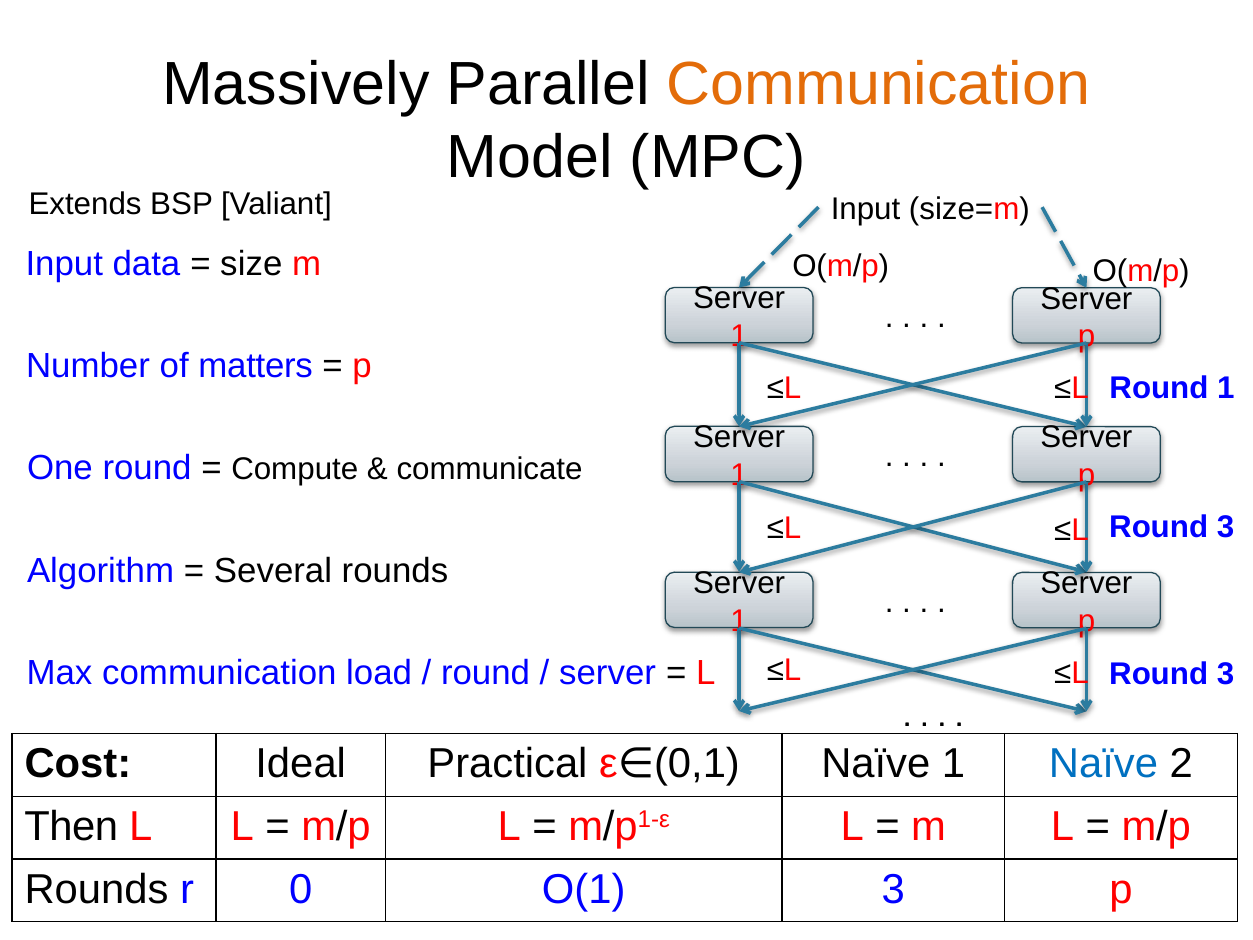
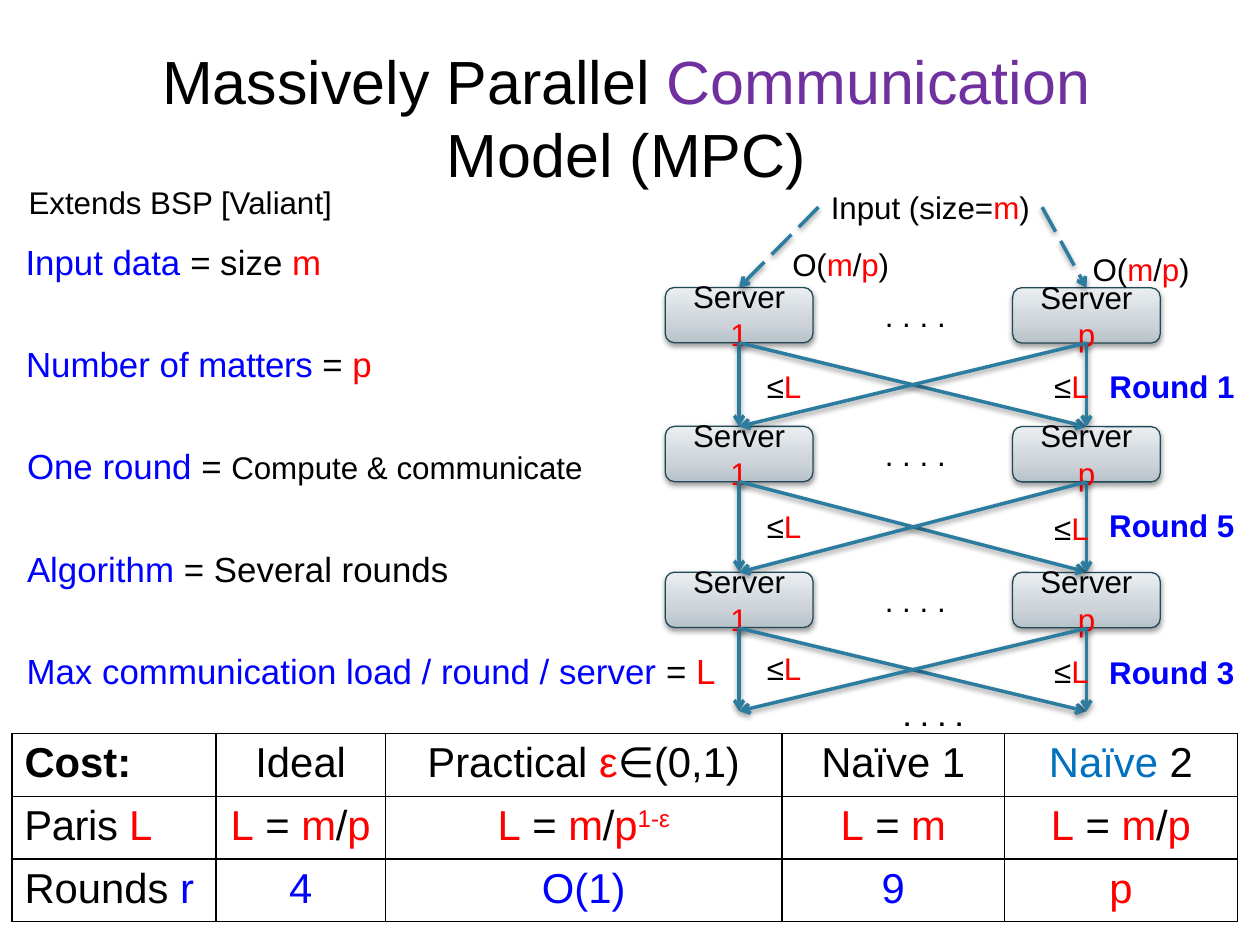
Communication at (878, 85) colour: orange -> purple
3 at (1226, 527): 3 -> 5
Then: Then -> Paris
0: 0 -> 4
O(1 3: 3 -> 9
